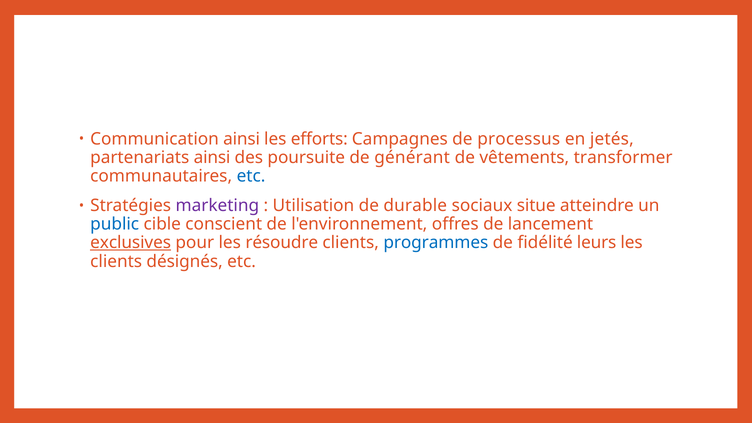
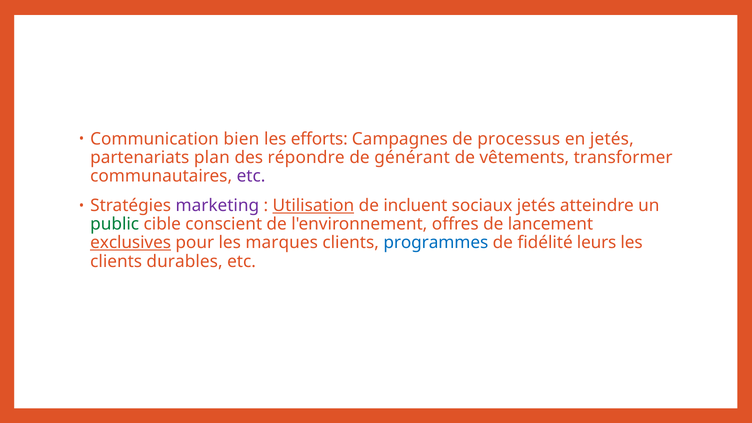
Communication ainsi: ainsi -> bien
partenariats ainsi: ainsi -> plan
poursuite: poursuite -> répondre
etc at (251, 176) colour: blue -> purple
Utilisation underline: none -> present
durable: durable -> incluent
sociaux situe: situe -> jetés
public colour: blue -> green
résoudre: résoudre -> marques
désignés: désignés -> durables
